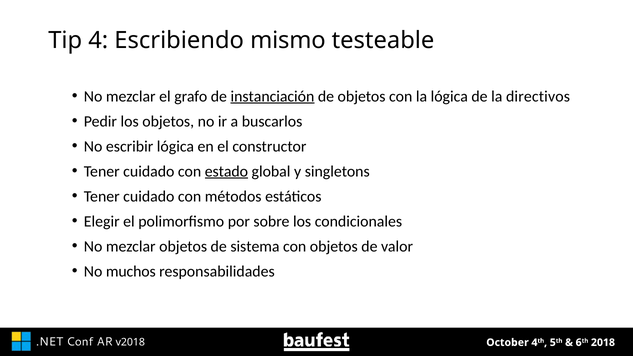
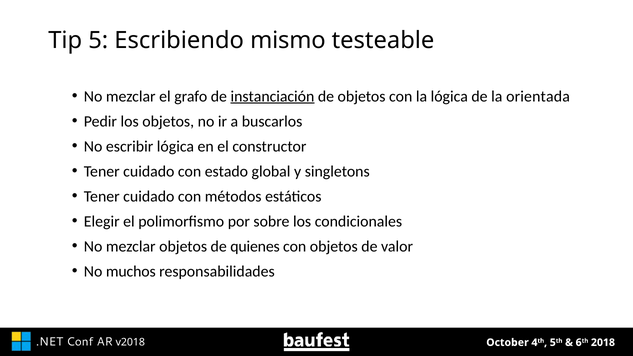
4: 4 -> 5
directivos: directivos -> orientada
estado underline: present -> none
sistema: sistema -> quienes
